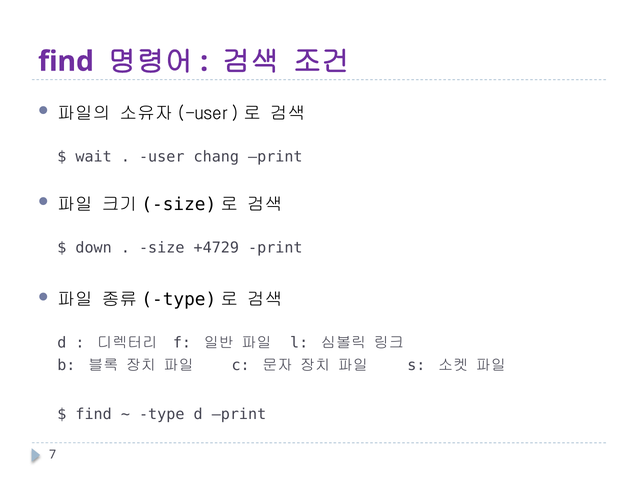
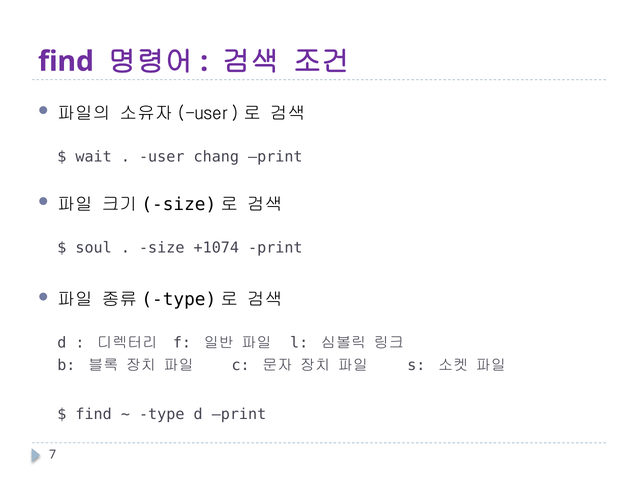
down: down -> soul
+4729: +4729 -> +1074
